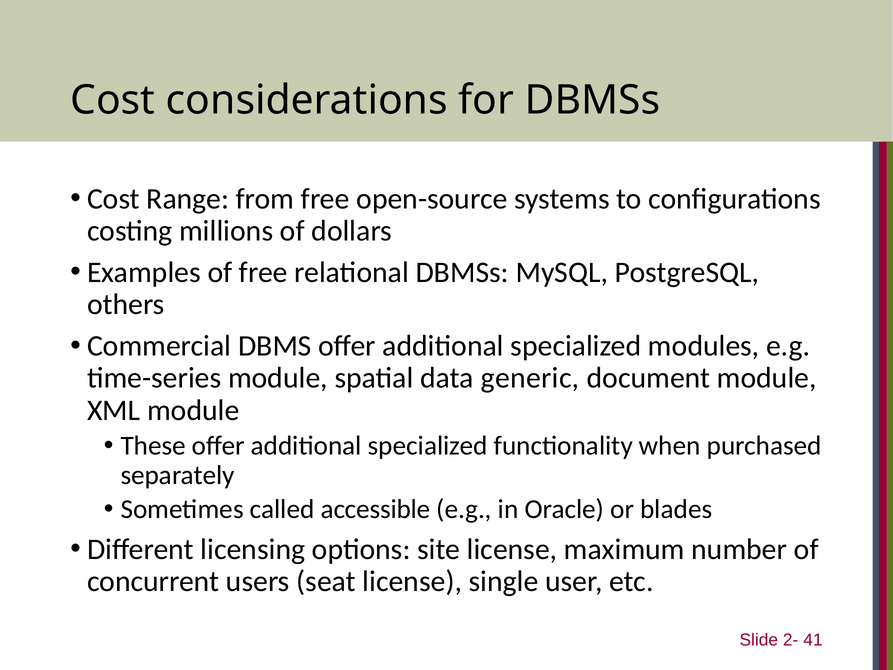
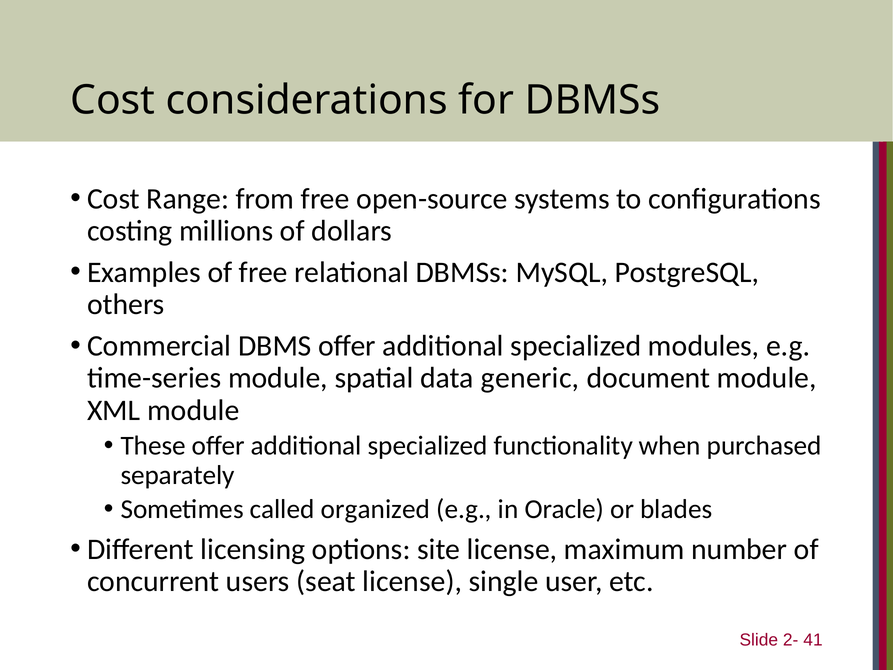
accessible: accessible -> organized
